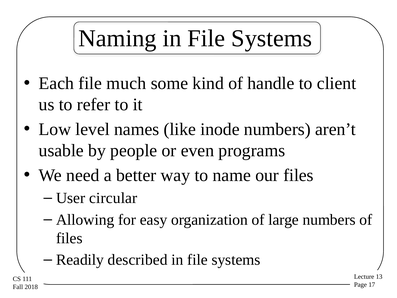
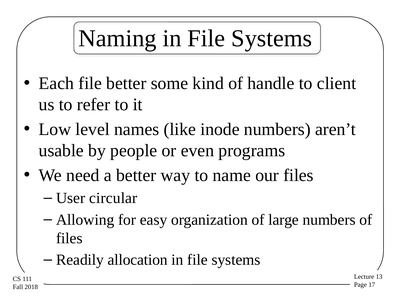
file much: much -> better
described: described -> allocation
